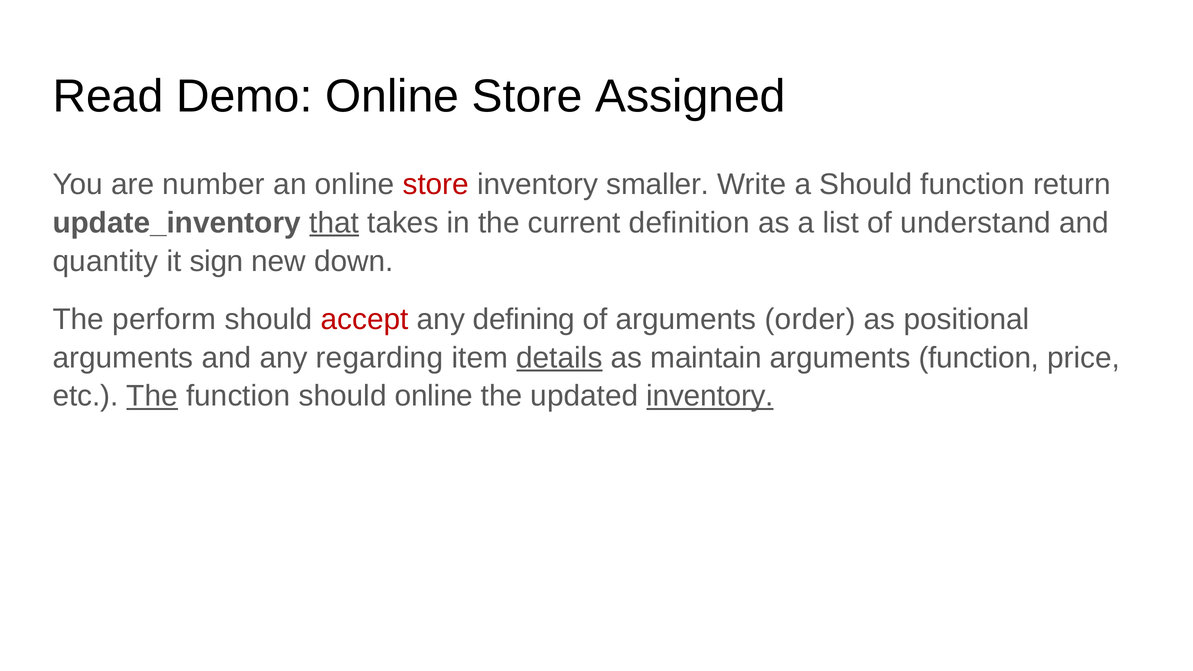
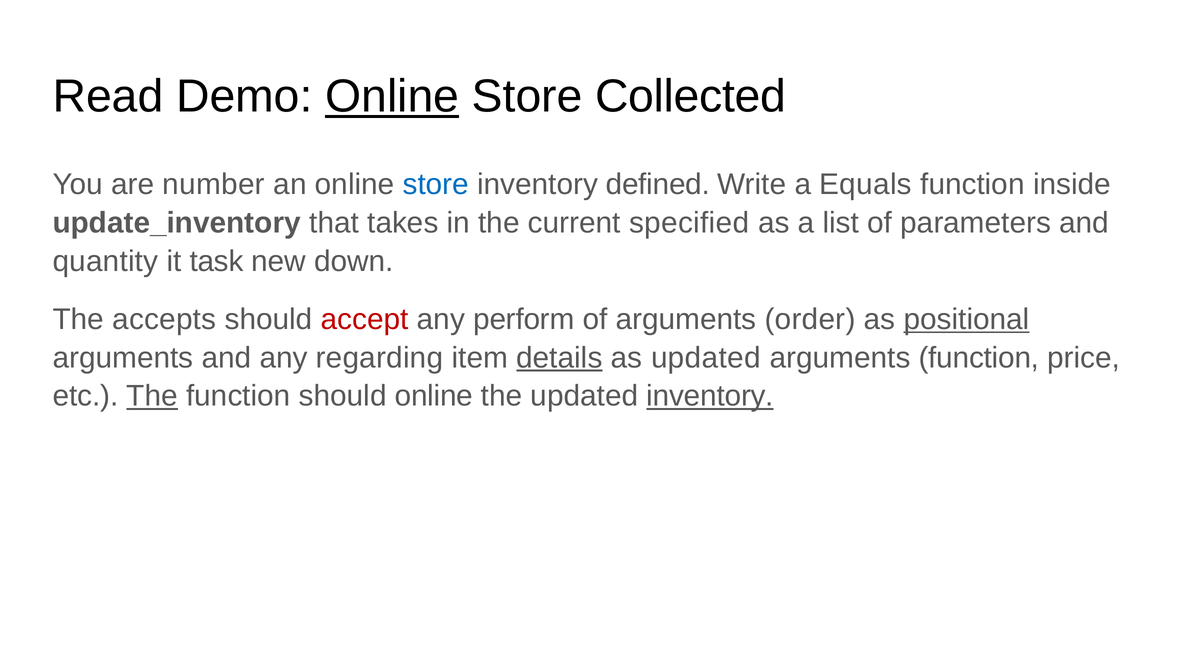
Online at (392, 97) underline: none -> present
Assigned: Assigned -> Collected
store at (436, 184) colour: red -> blue
smaller: smaller -> defined
a Should: Should -> Equals
return: return -> inside
that underline: present -> none
definition: definition -> specified
understand: understand -> parameters
sign: sign -> task
perform: perform -> accepts
defining: defining -> perform
positional underline: none -> present
as maintain: maintain -> updated
